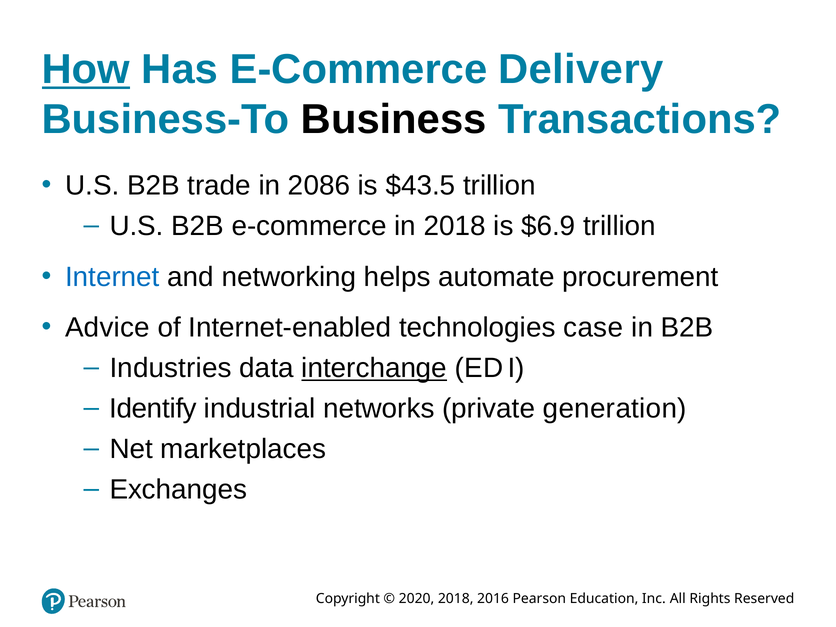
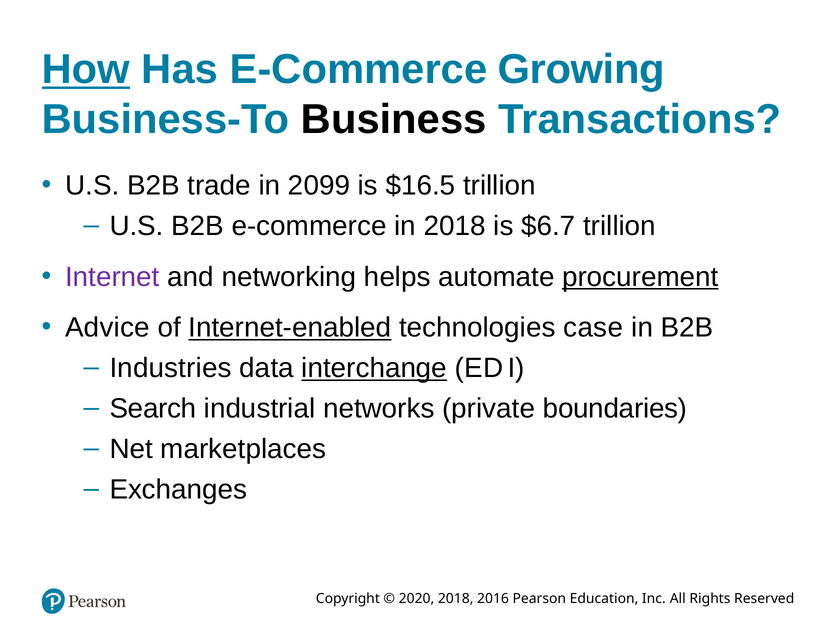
Delivery: Delivery -> Growing
2086: 2086 -> 2099
$43.5: $43.5 -> $16.5
$6.9: $6.9 -> $6.7
Internet colour: blue -> purple
procurement underline: none -> present
Internet-enabled underline: none -> present
Identify: Identify -> Search
generation: generation -> boundaries
